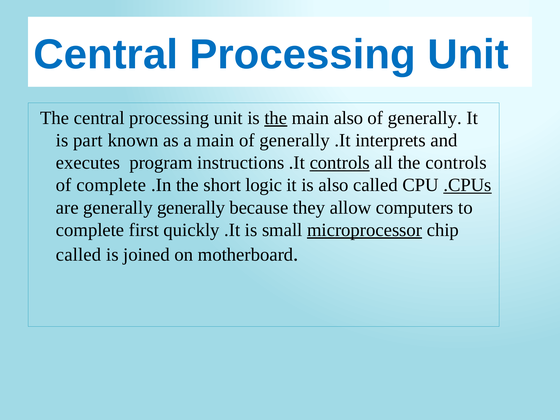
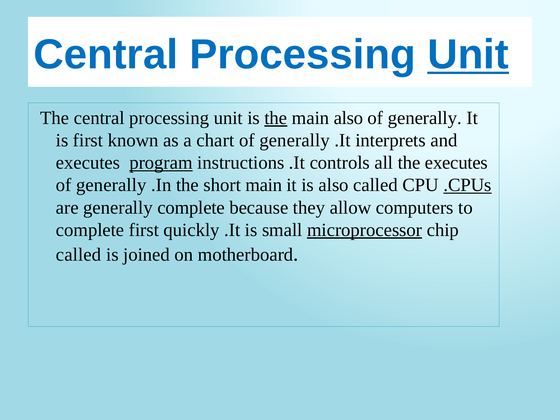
Unit at (468, 55) underline: none -> present
is part: part -> first
a main: main -> chart
program underline: none -> present
controls at (340, 163) underline: present -> none
the controls: controls -> executes
complete at (111, 185): complete -> generally
short logic: logic -> main
generally generally: generally -> complete
